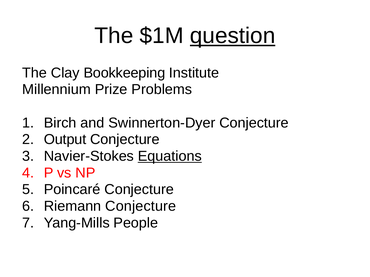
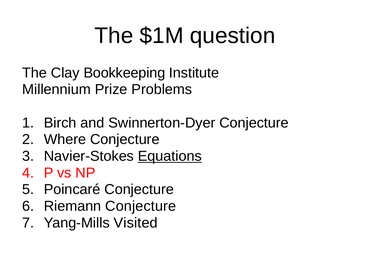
question underline: present -> none
Output: Output -> Where
People: People -> Visited
